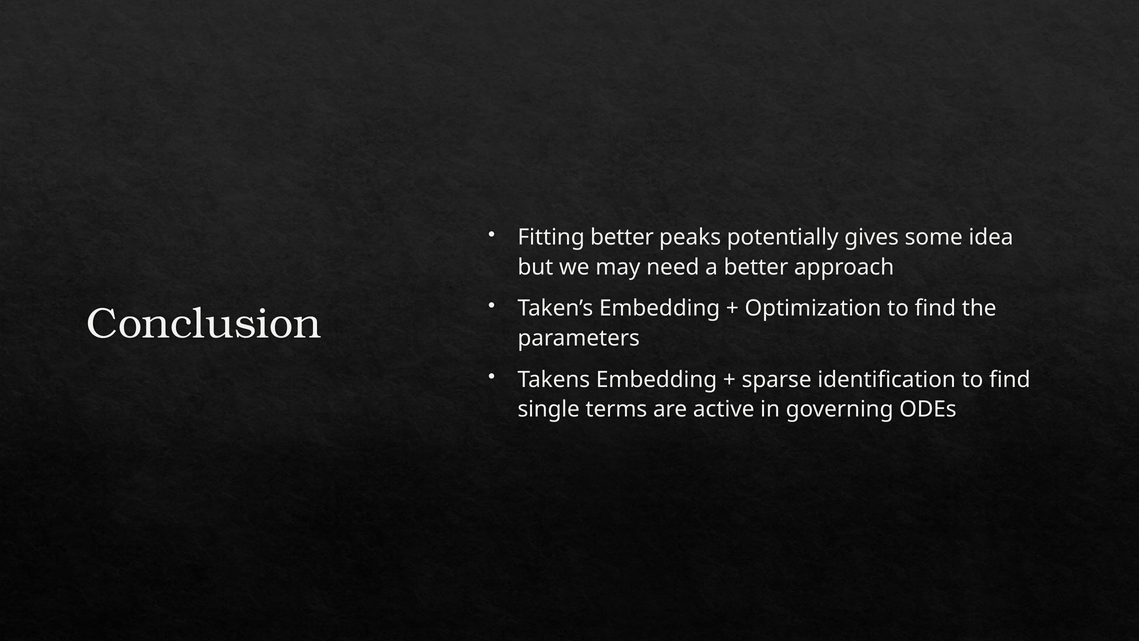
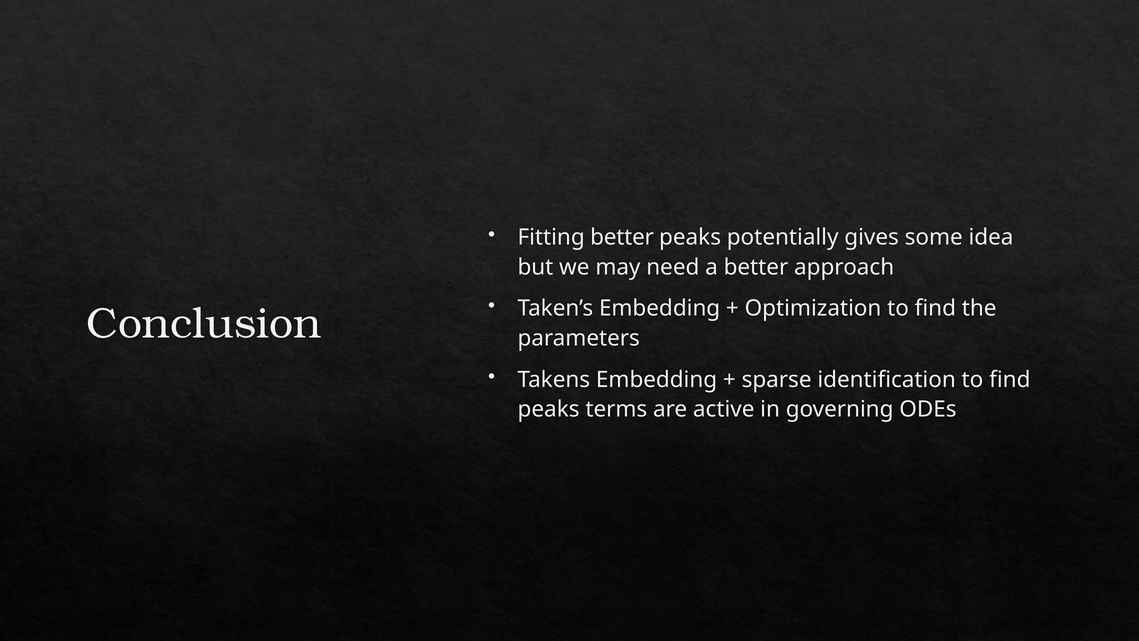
single at (549, 409): single -> peaks
